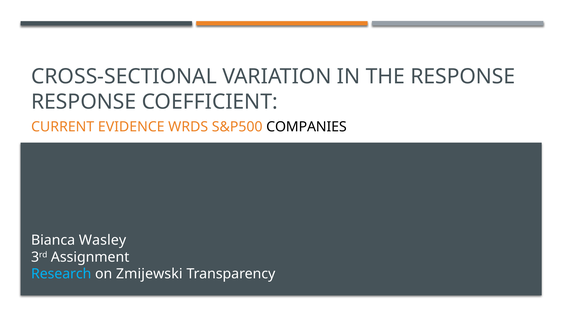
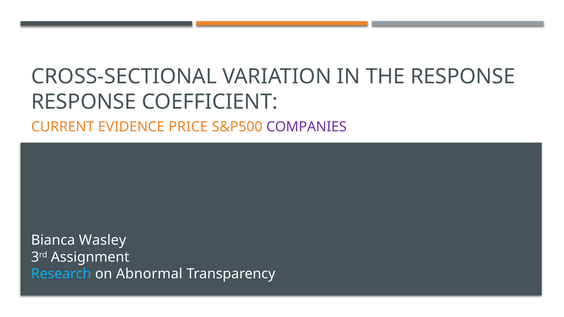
WRDS: WRDS -> PRICE
COMPANIES colour: black -> purple
Zmijewski: Zmijewski -> Abnormal
